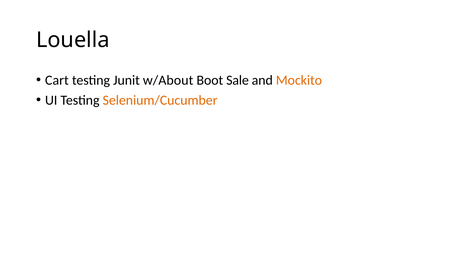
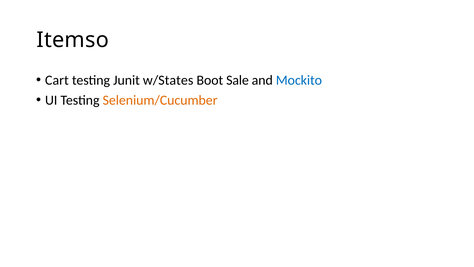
Louella: Louella -> Itemso
w/About: w/About -> w/States
Mockito colour: orange -> blue
